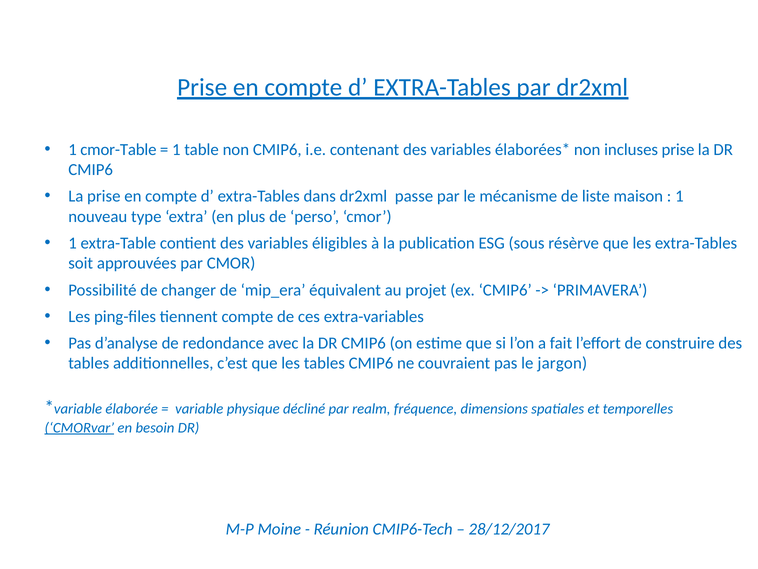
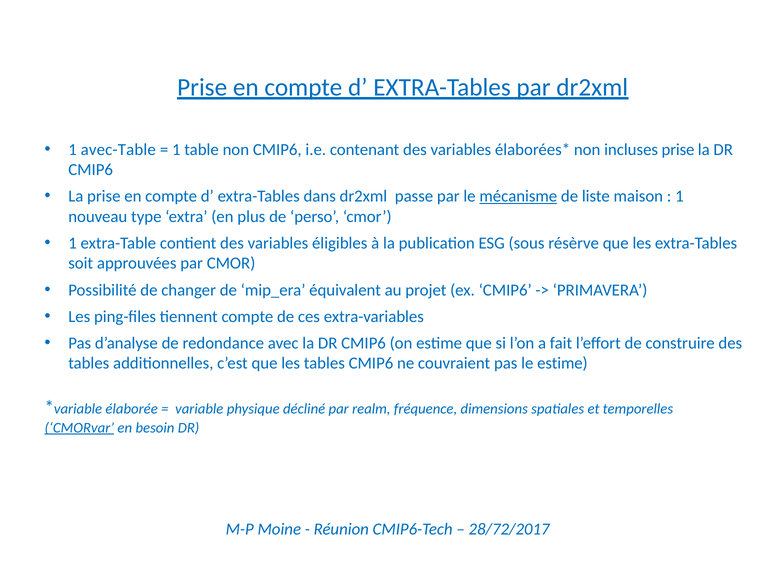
cmor-Table: cmor-Table -> avec-Table
mécanisme underline: none -> present
le jargon: jargon -> estime
28/12/2017: 28/12/2017 -> 28/72/2017
